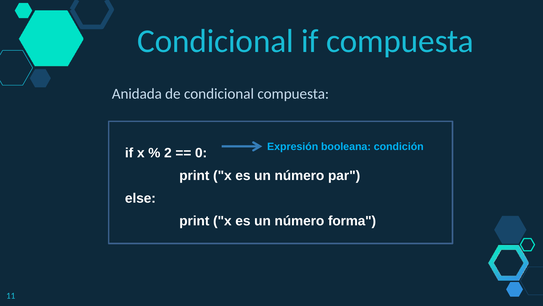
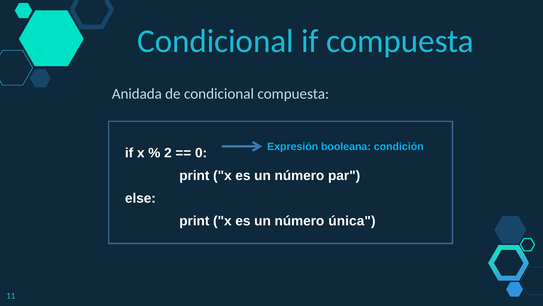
forma: forma -> única
